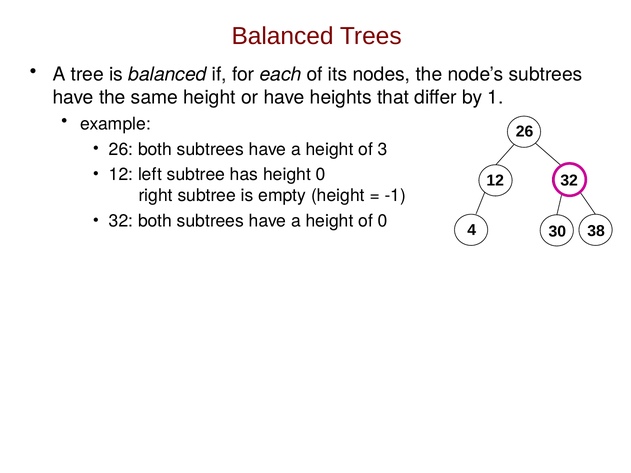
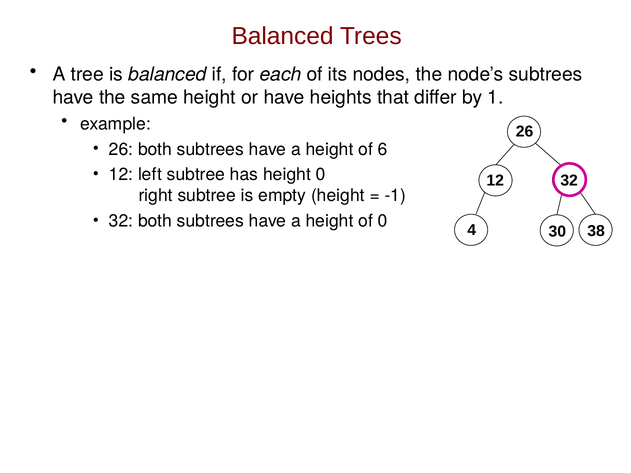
3: 3 -> 6
